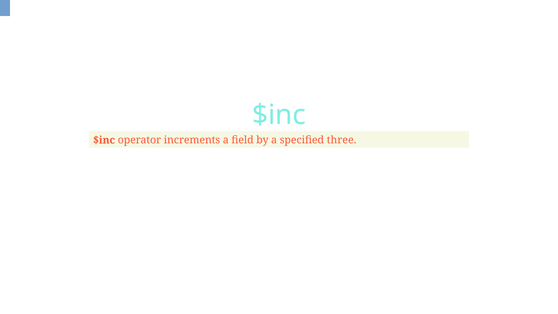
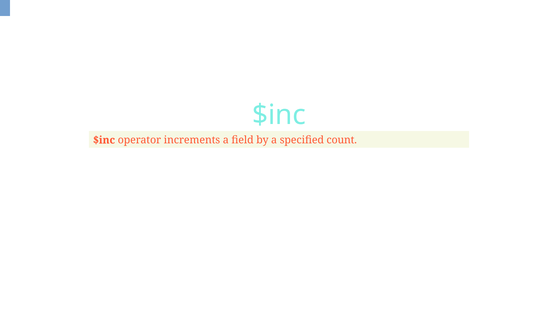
three: three -> count
